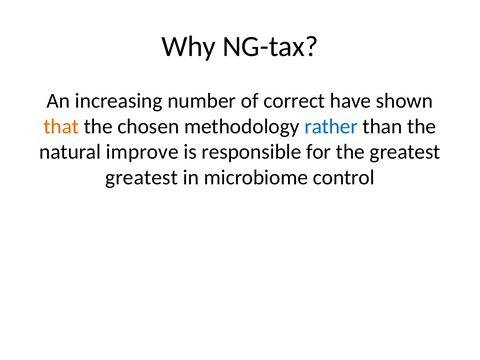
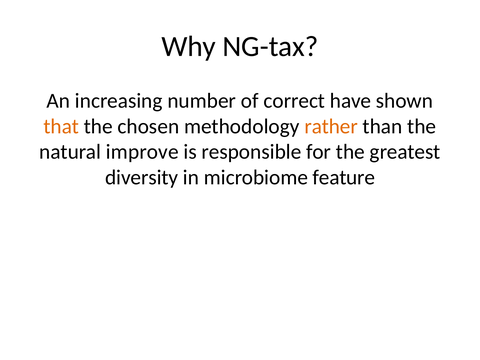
rather colour: blue -> orange
greatest at (142, 178): greatest -> diversity
control: control -> feature
